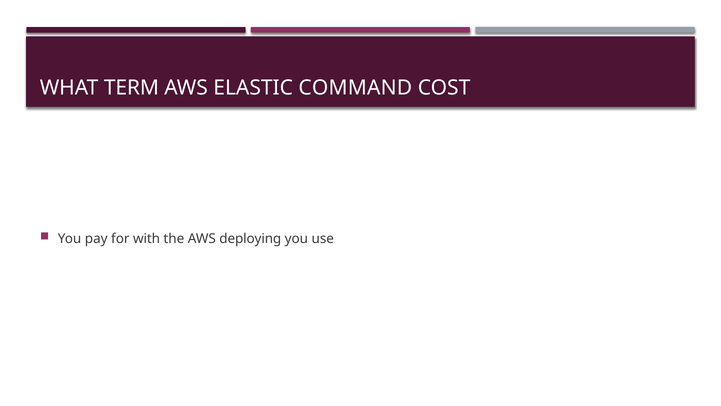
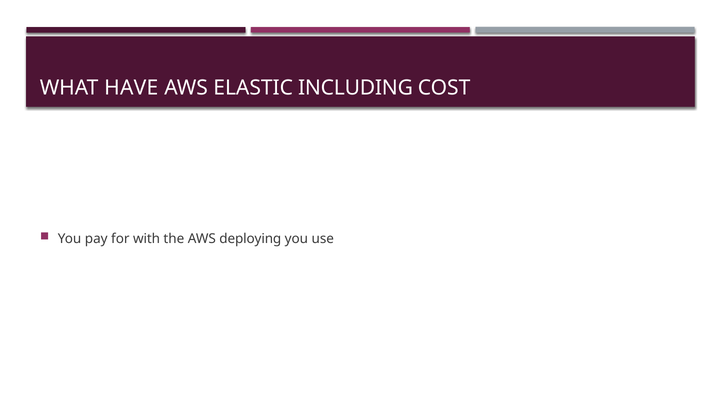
TERM: TERM -> HAVE
COMMAND: COMMAND -> INCLUDING
